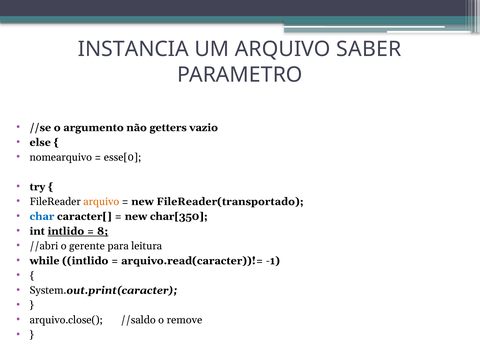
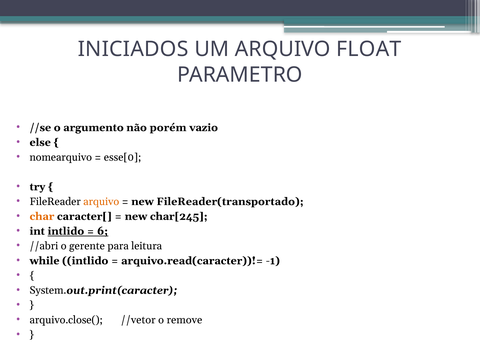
INSTANCIA: INSTANCIA -> INICIADOS
SABER: SABER -> FLOAT
getters: getters -> porém
char colour: blue -> orange
char[350: char[350 -> char[245
8: 8 -> 6
//saldo: //saldo -> //vetor
